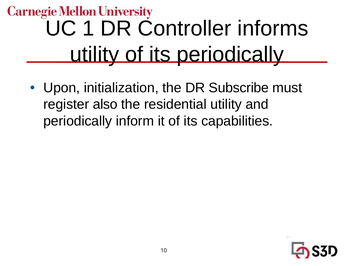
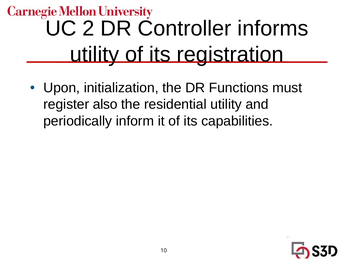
1: 1 -> 2
its periodically: periodically -> registration
Subscribe: Subscribe -> Functions
